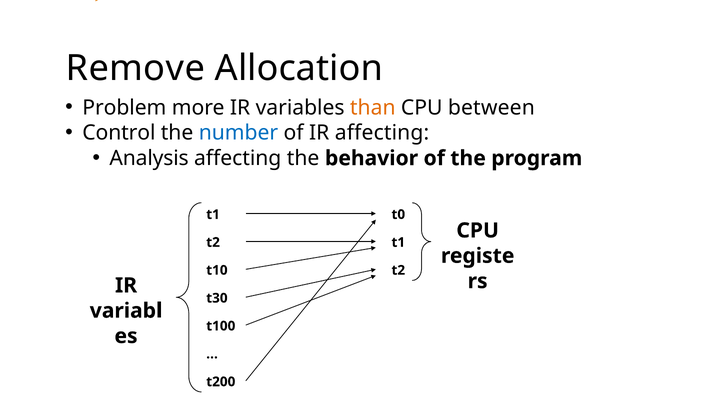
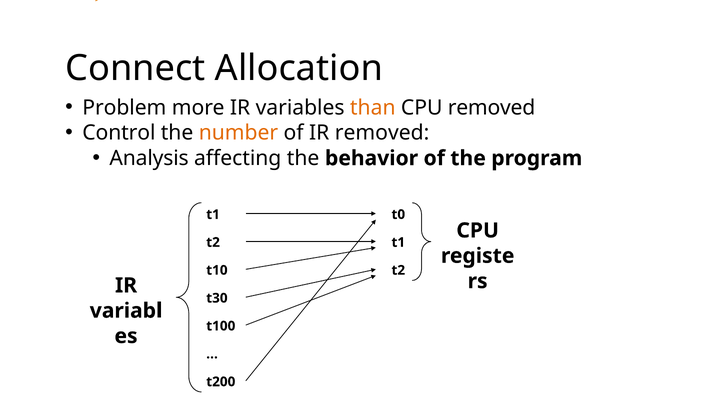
Remove: Remove -> Connect
CPU between: between -> removed
number colour: blue -> orange
IR affecting: affecting -> removed
